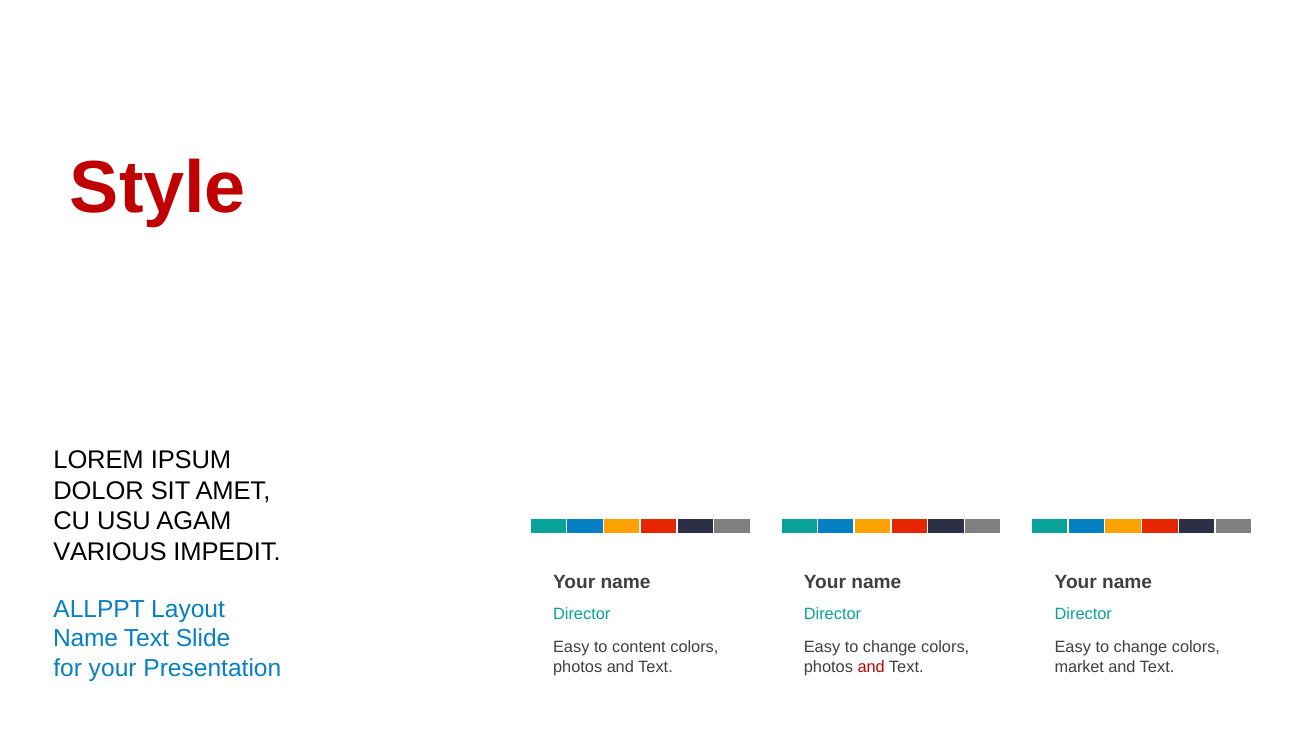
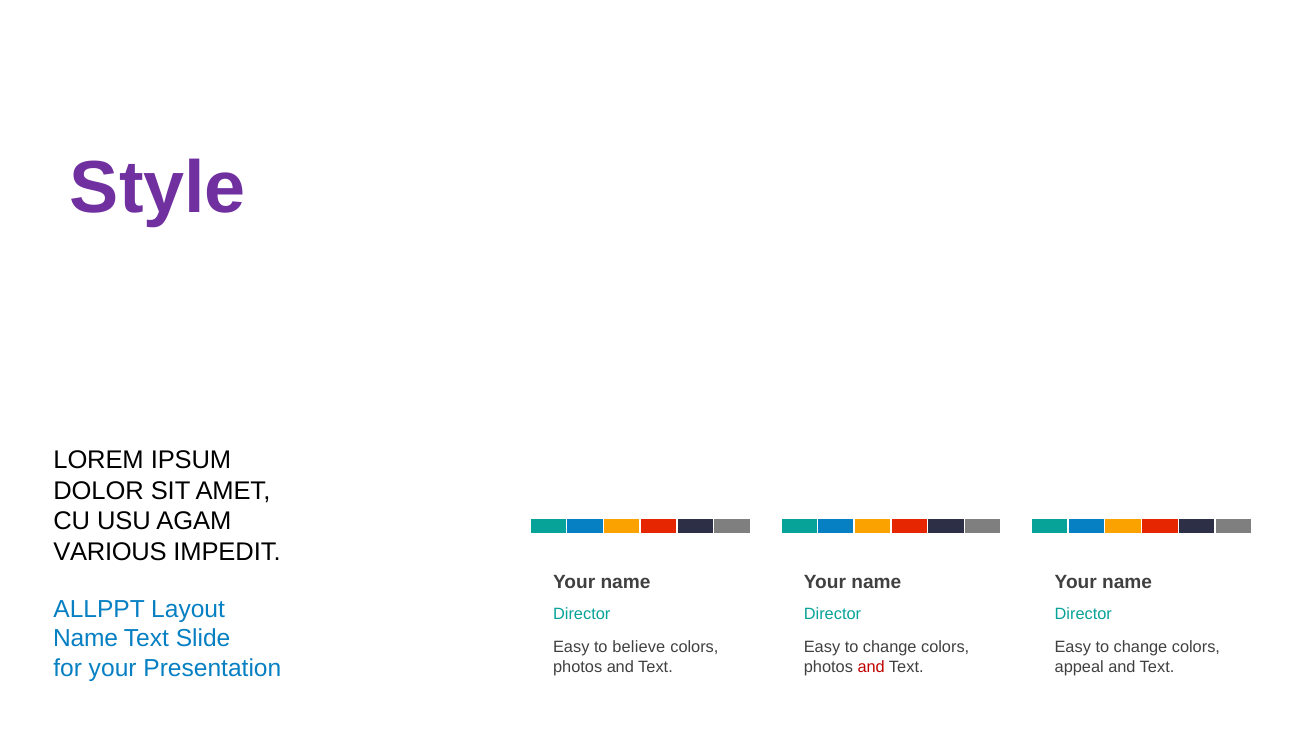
Style colour: red -> purple
content: content -> believe
market: market -> appeal
